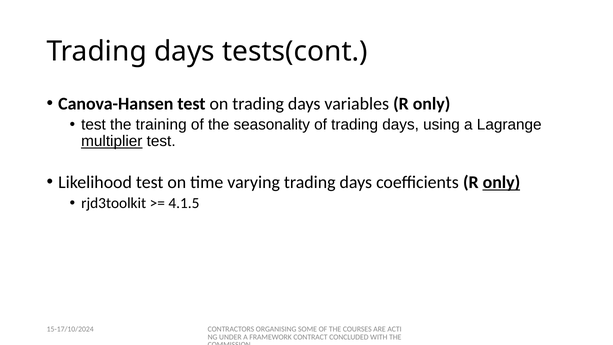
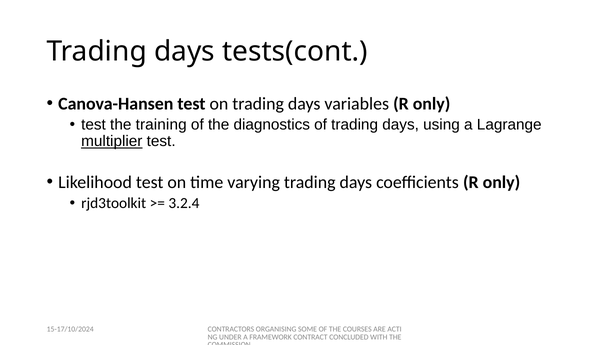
seasonality: seasonality -> diagnostics
only at (501, 182) underline: present -> none
4.1.5: 4.1.5 -> 3.2.4
